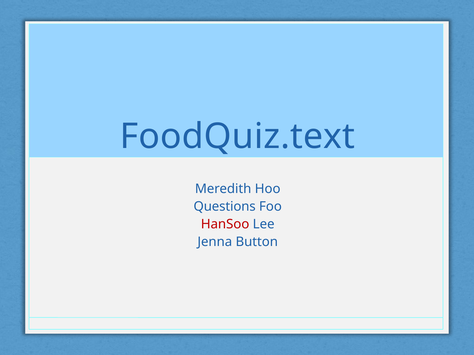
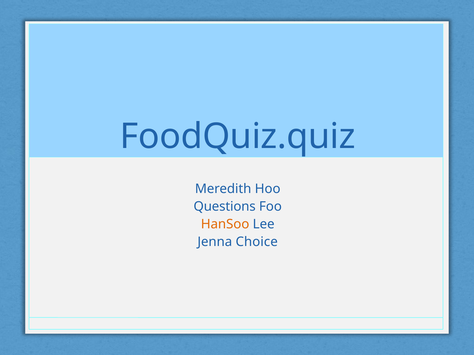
FoodQuiz.text: FoodQuiz.text -> FoodQuiz.quiz
HanSoo colour: red -> orange
Button: Button -> Choice
